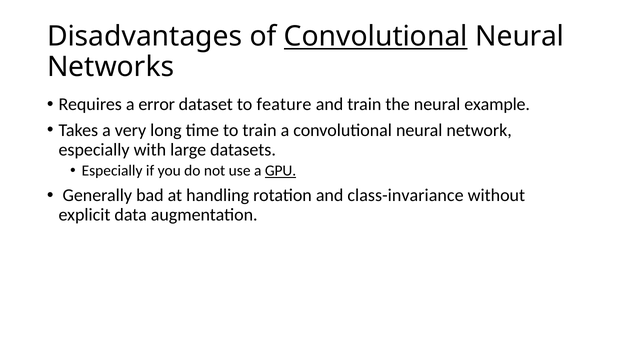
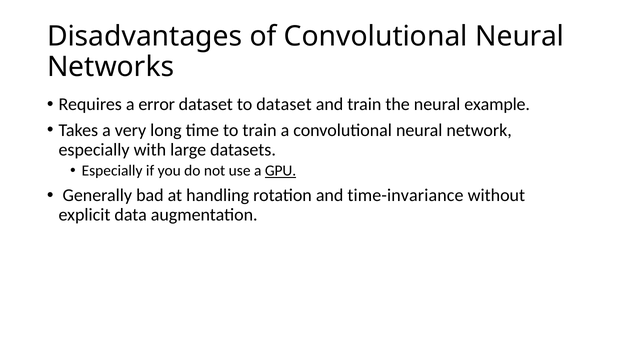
Convolutional at (376, 37) underline: present -> none
to feature: feature -> dataset
class-invariance: class-invariance -> time-invariance
